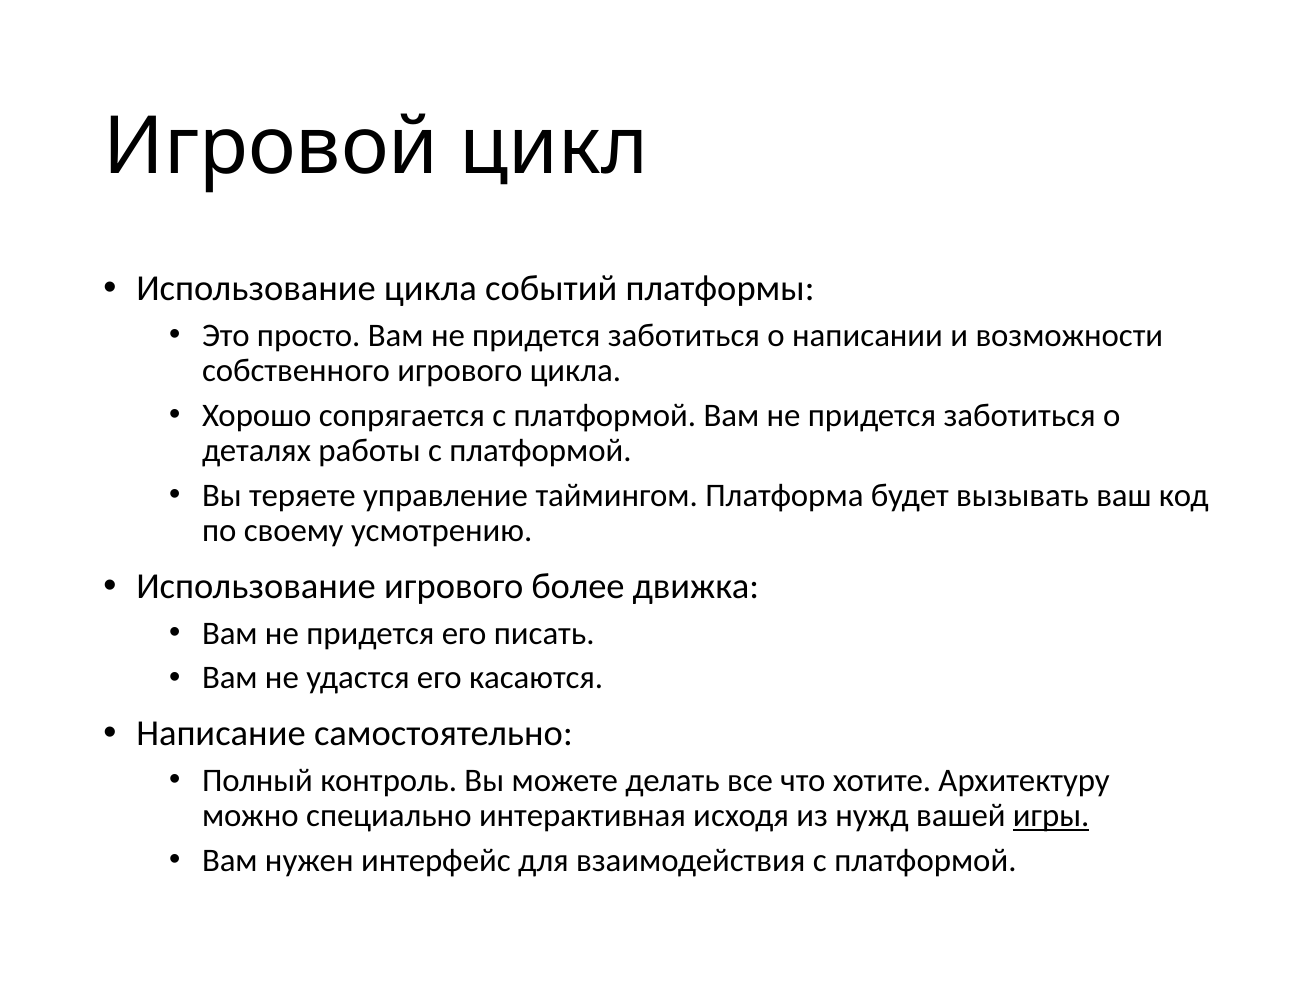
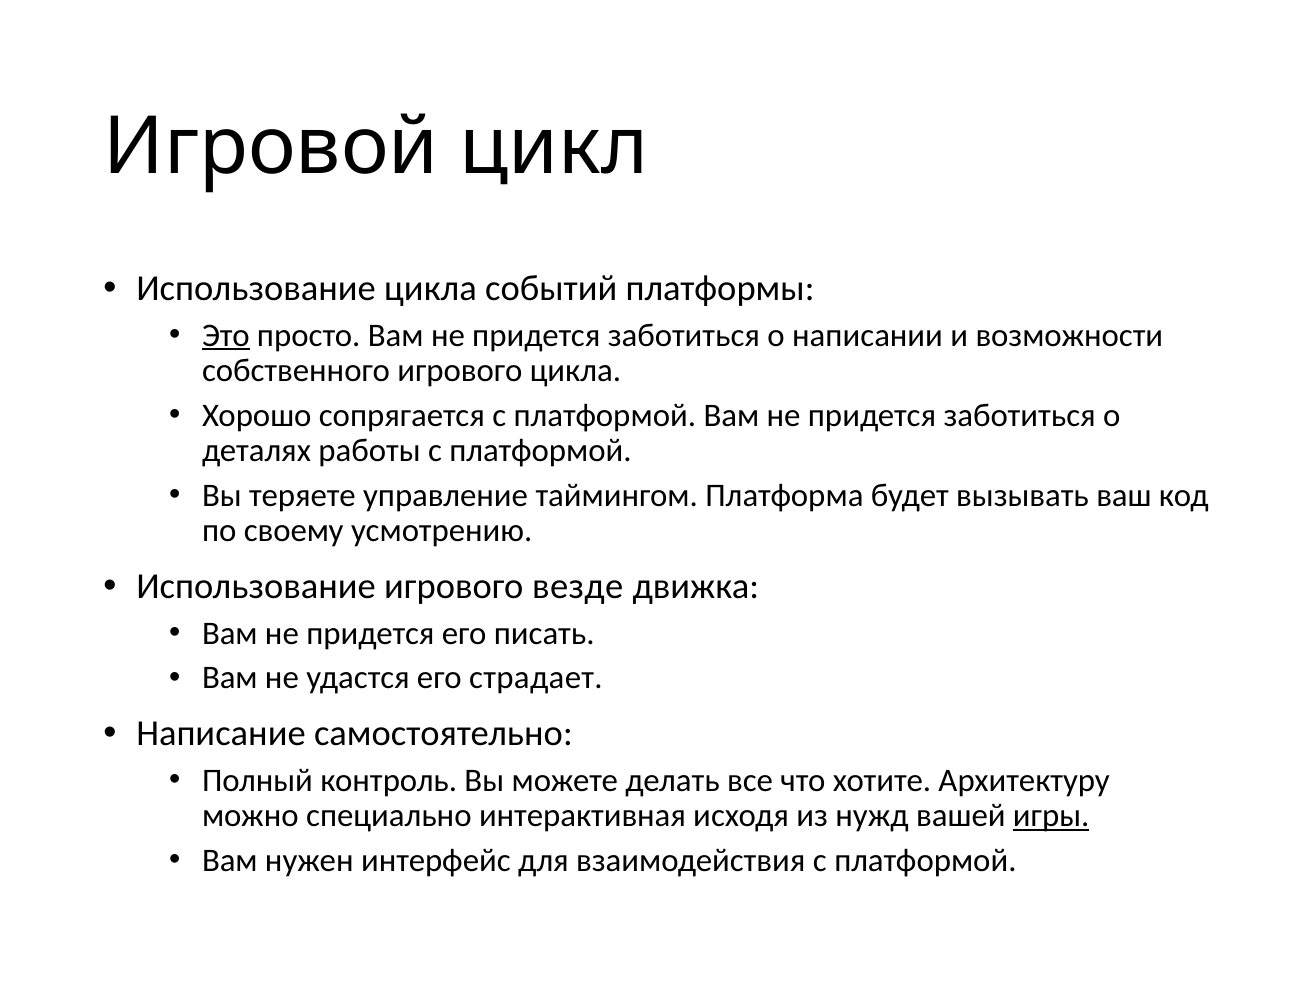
Это underline: none -> present
более: более -> везде
касаются: касаются -> страдает
